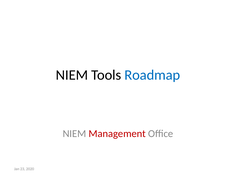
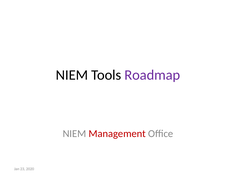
Roadmap colour: blue -> purple
